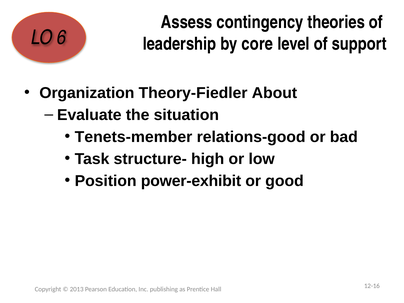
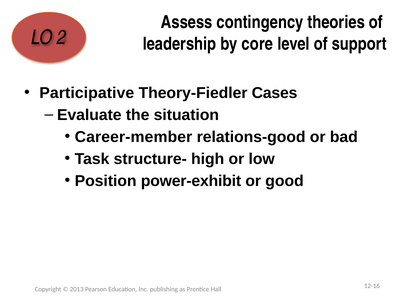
6: 6 -> 2
Organization: Organization -> Participative
About: About -> Cases
Tenets-member: Tenets-member -> Career-member
